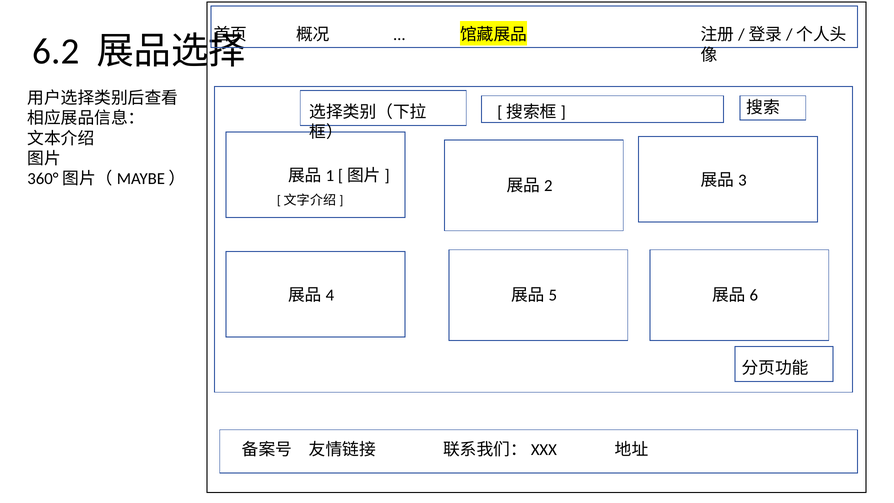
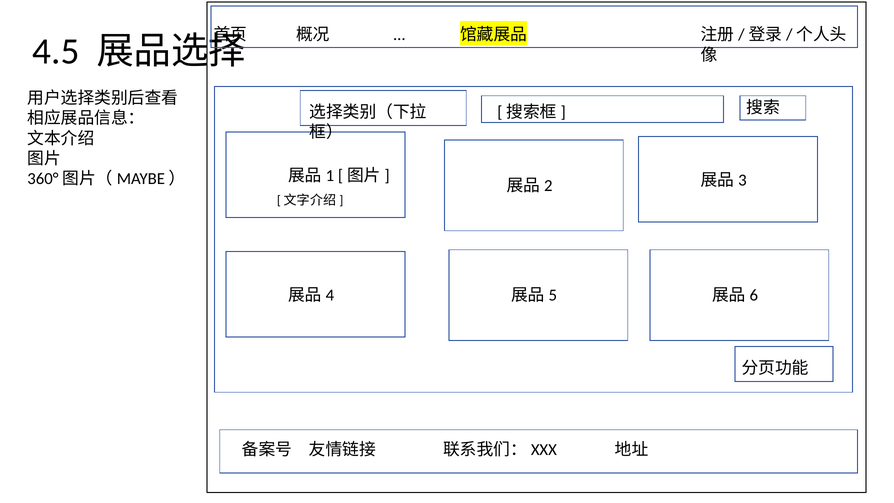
6.2: 6.2 -> 4.5
